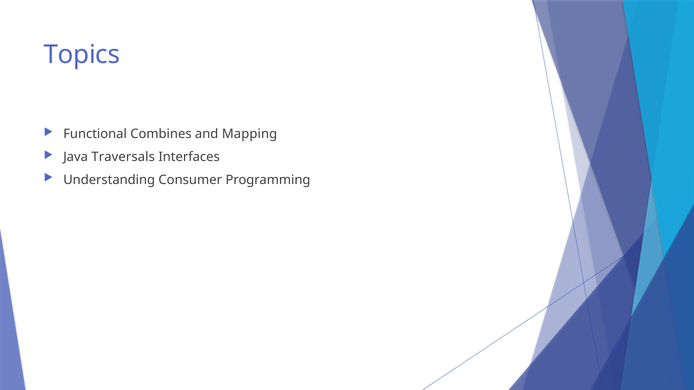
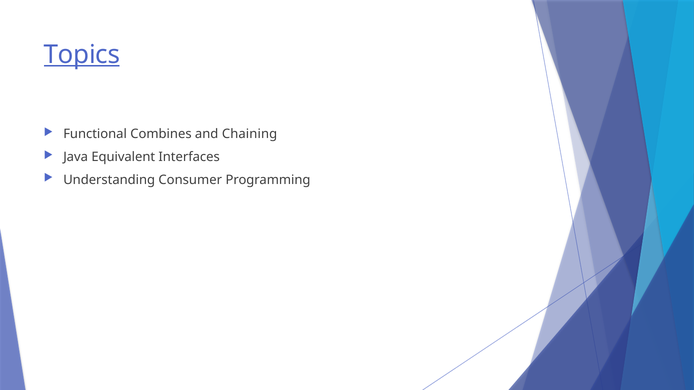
Topics underline: none -> present
Mapping: Mapping -> Chaining
Traversals: Traversals -> Equivalent
